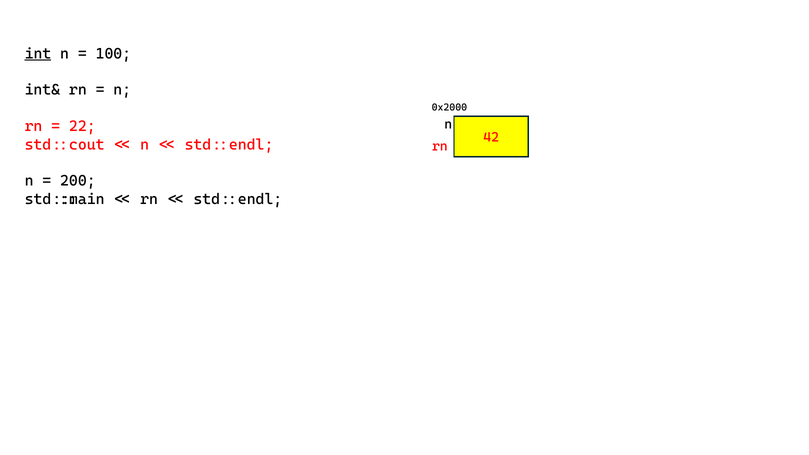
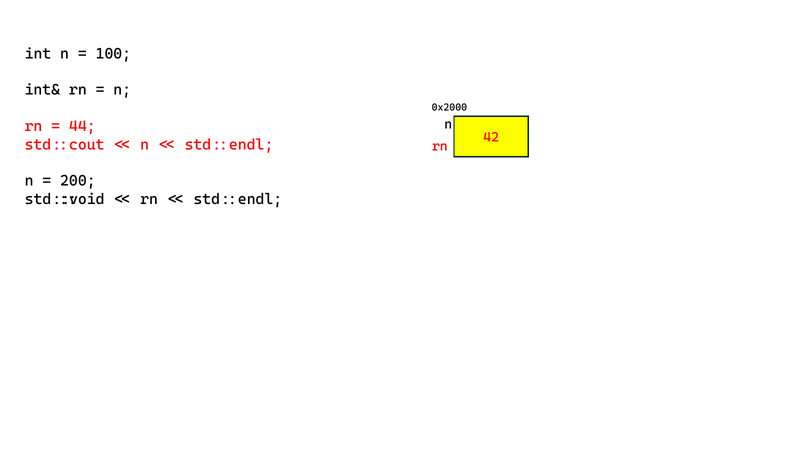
int underline: present -> none
22: 22 -> 44
std::main: std::main -> std::void
